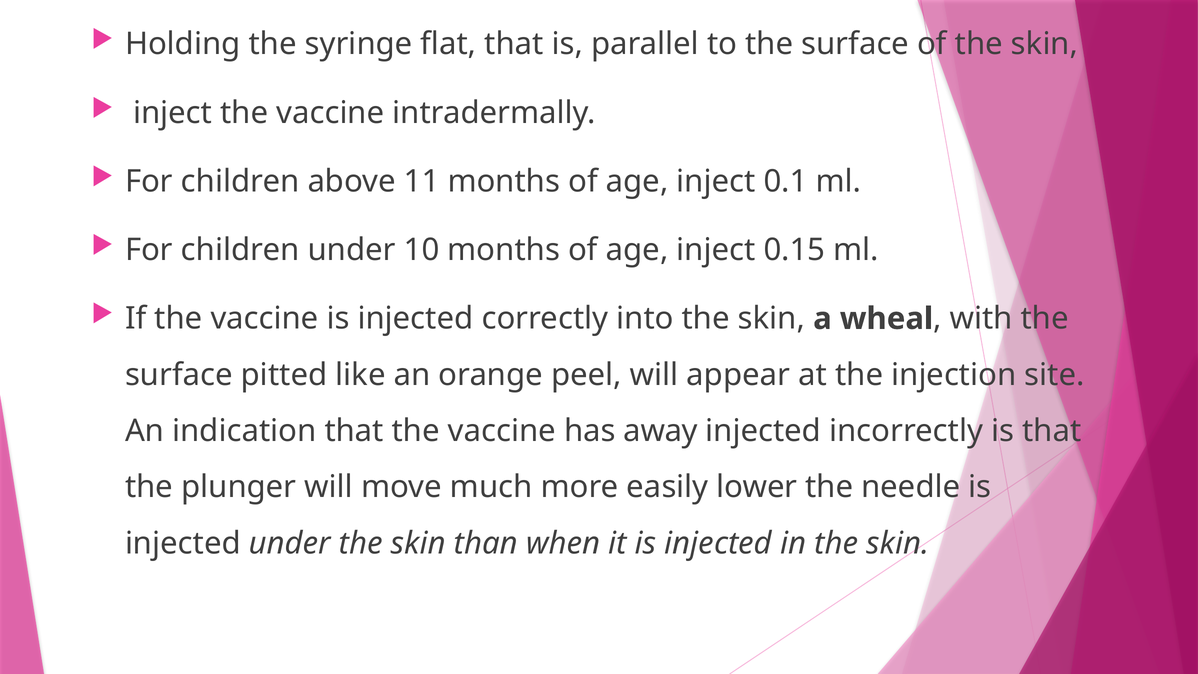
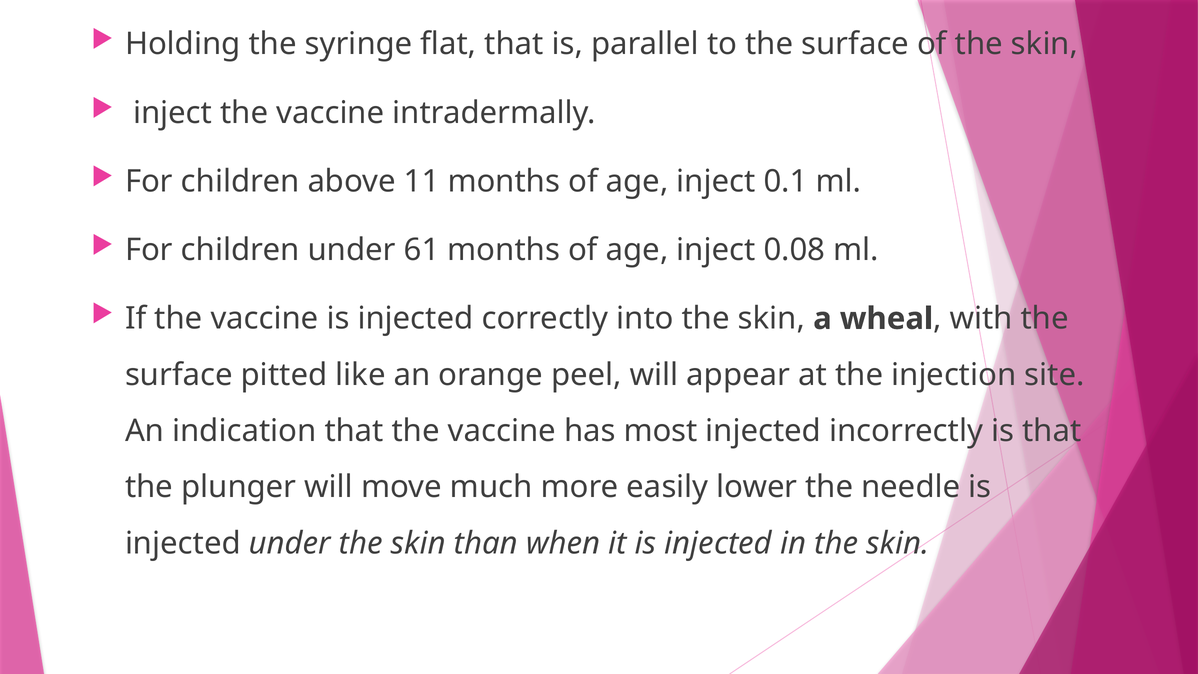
10: 10 -> 61
0.15: 0.15 -> 0.08
away: away -> most
